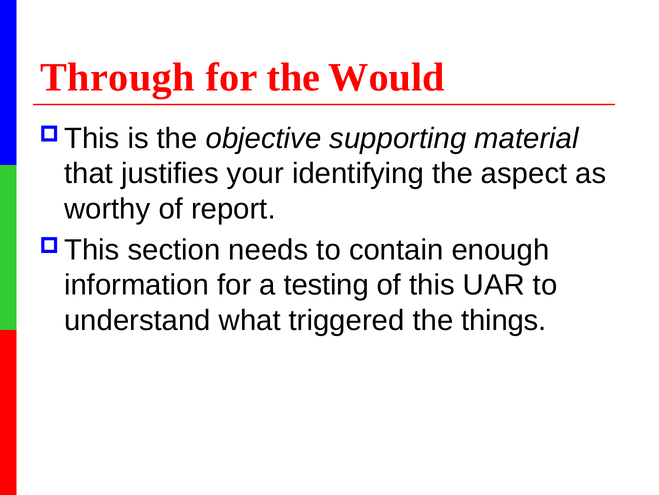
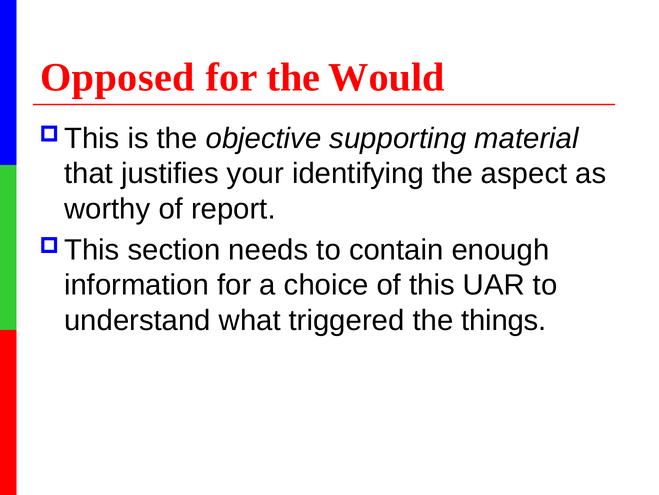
Through: Through -> Opposed
testing: testing -> choice
